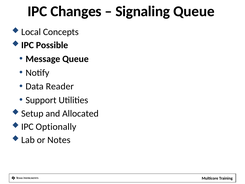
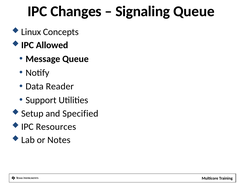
Local: Local -> Linux
Possible: Possible -> Allowed
Allocated: Allocated -> Specified
Optionally: Optionally -> Resources
